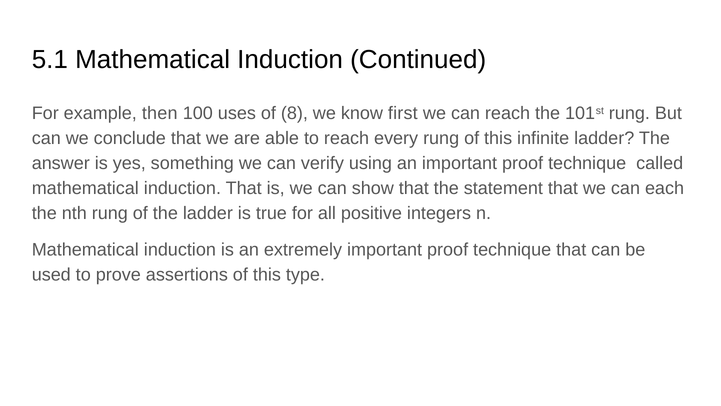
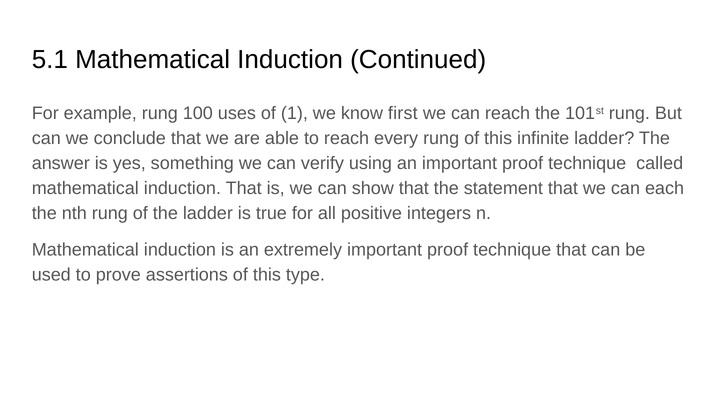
example then: then -> rung
8: 8 -> 1
